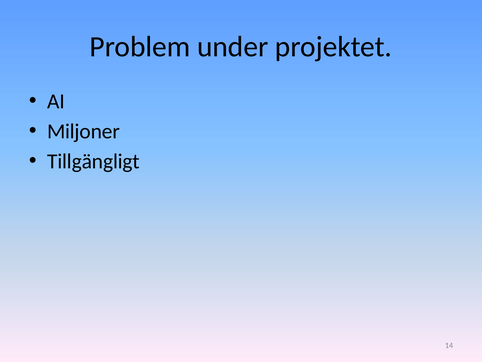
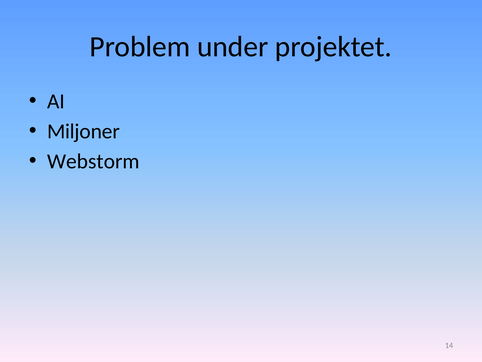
Tillgängligt: Tillgängligt -> Webstorm
